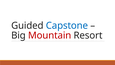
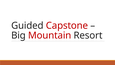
Capstone colour: blue -> red
